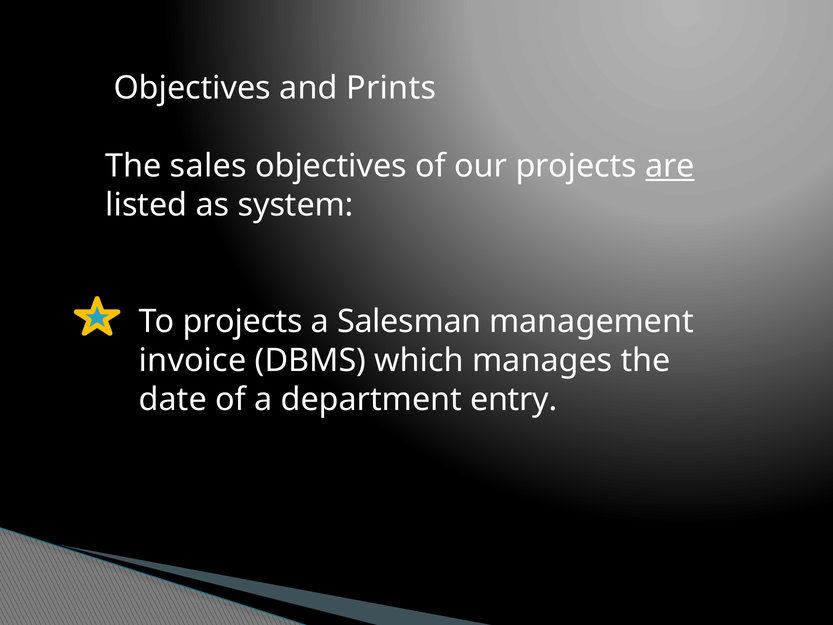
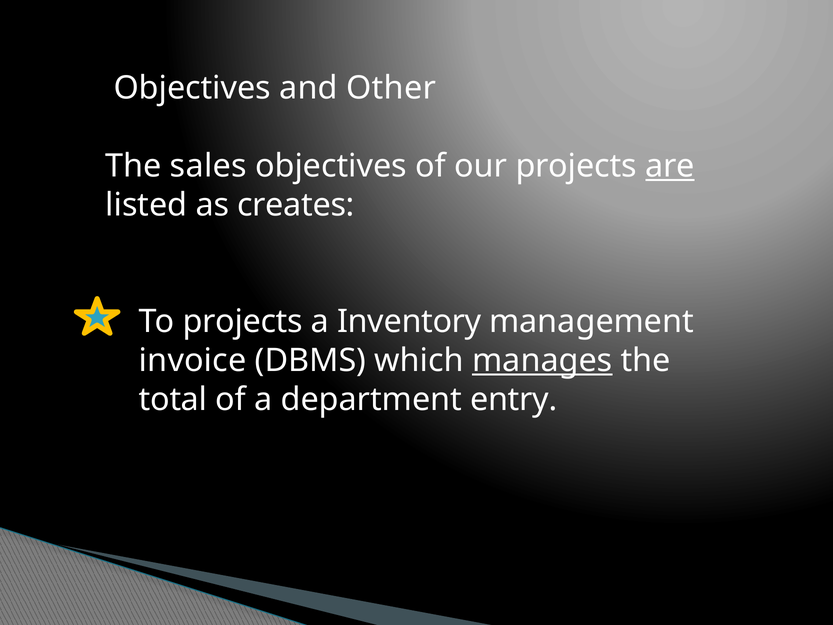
Prints: Prints -> Other
system: system -> creates
Salesman: Salesman -> Inventory
manages underline: none -> present
date: date -> total
